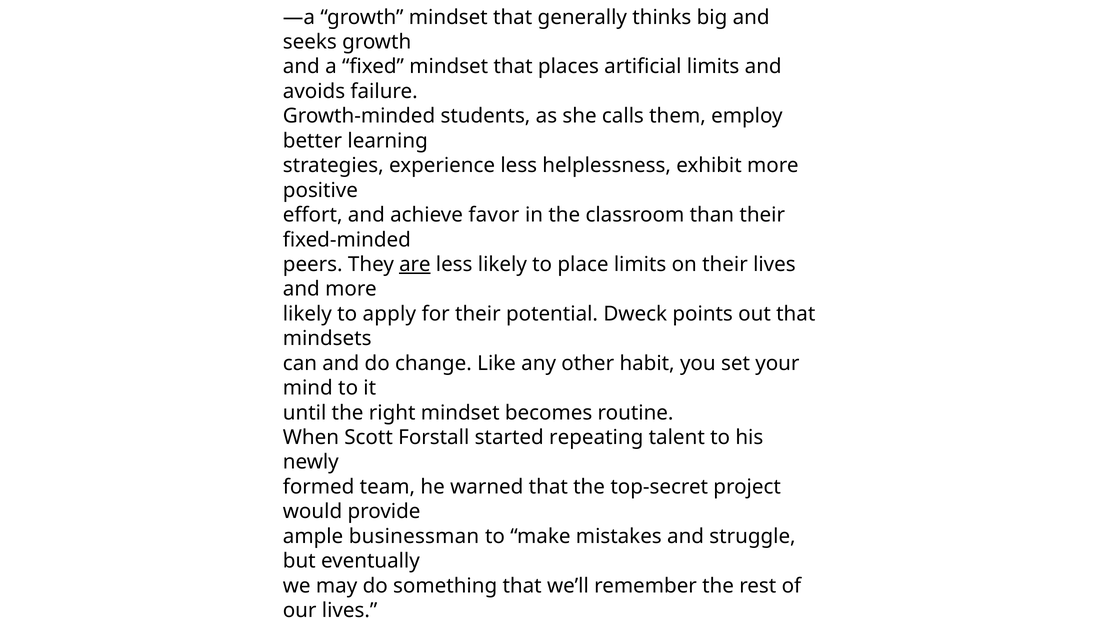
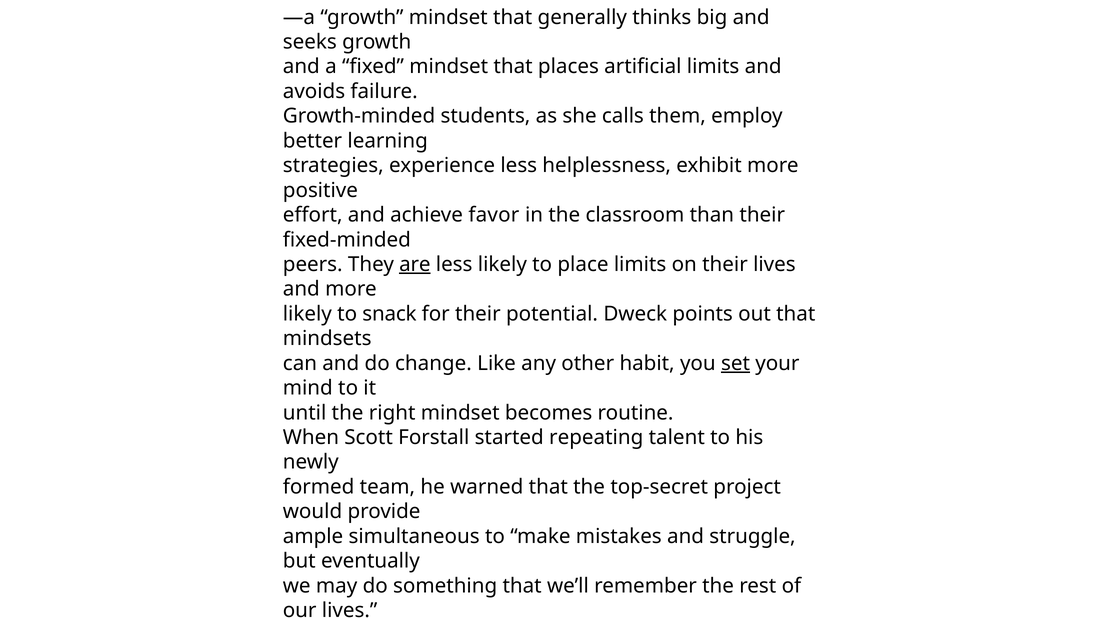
apply: apply -> snack
set underline: none -> present
businessman: businessman -> simultaneous
